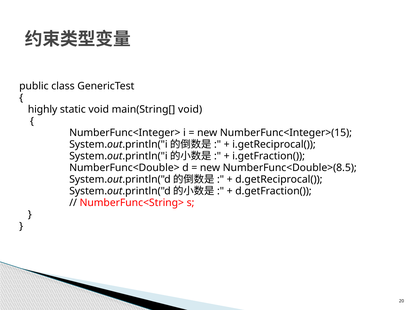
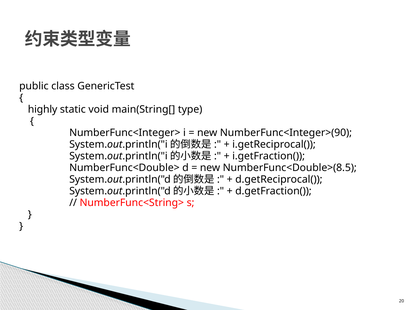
main(String[ void: void -> type
NumberFunc<Integer>(15: NumberFunc<Integer>(15 -> NumberFunc<Integer>(90
